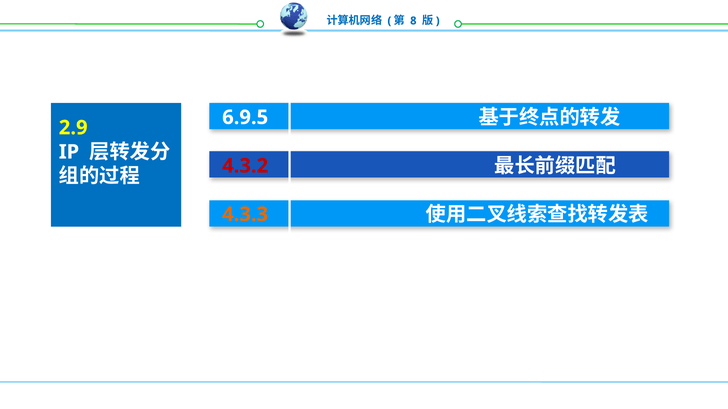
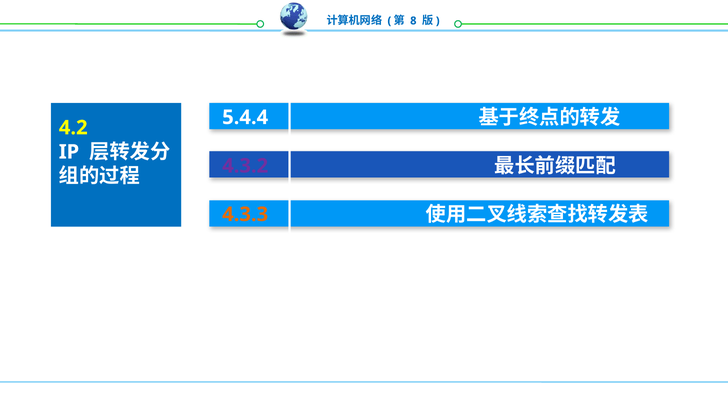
6.9.5: 6.9.5 -> 5.4.4
2.9: 2.9 -> 4.2
4.3.2 colour: red -> purple
